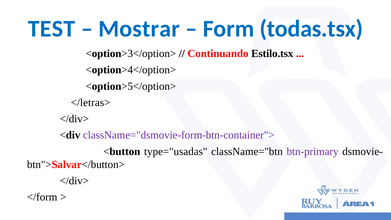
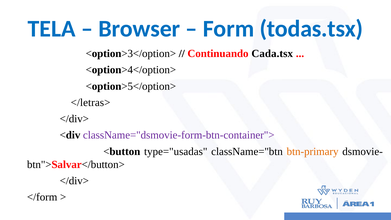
TEST: TEST -> TELA
Mostrar: Mostrar -> Browser
Estilo.tsx: Estilo.tsx -> Cada.tsx
btn-primary colour: purple -> orange
